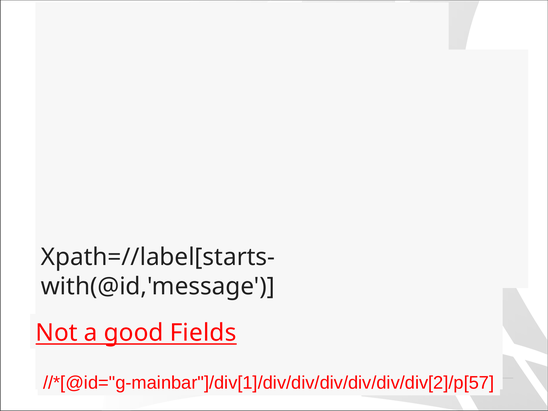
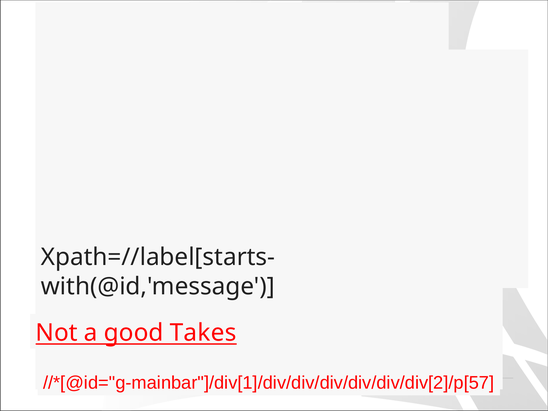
Fields: Fields -> Takes
